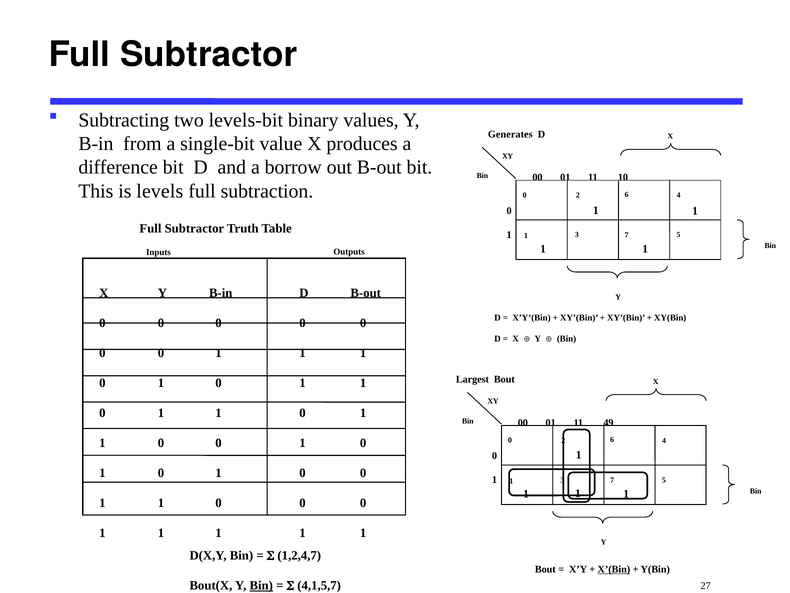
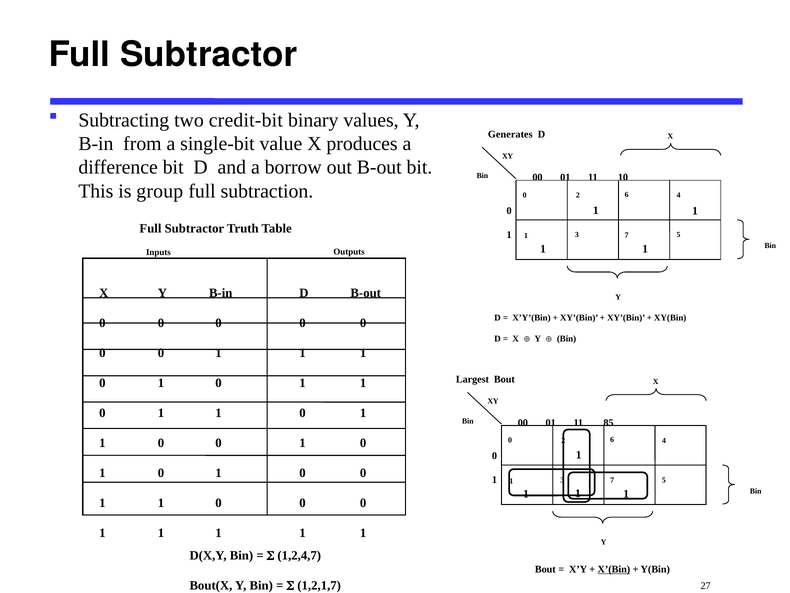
levels-bit: levels-bit -> credit-bit
levels: levels -> group
49: 49 -> 85
Bin at (261, 585) underline: present -> none
4,1,5,7: 4,1,5,7 -> 1,2,1,7
